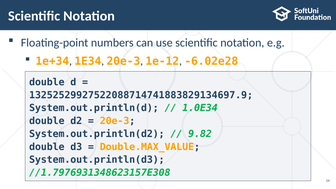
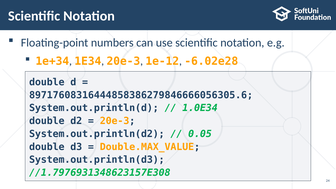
13252529927522088714741883829134697.9: 13252529927522088714741883829134697.9 -> 89717608316444858386279846666056305.6
9.82: 9.82 -> 0.05
